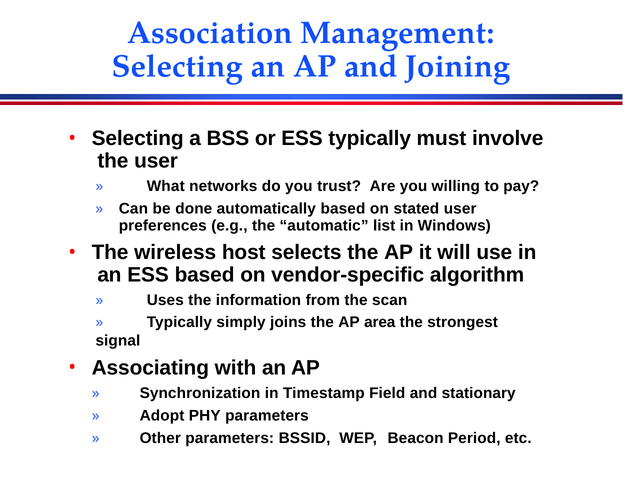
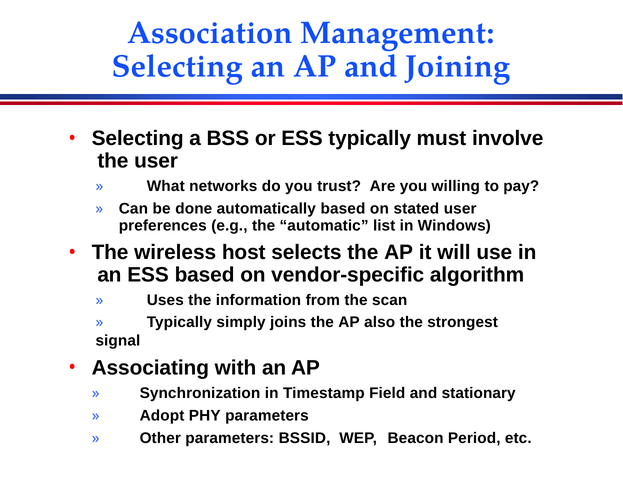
area: area -> also
